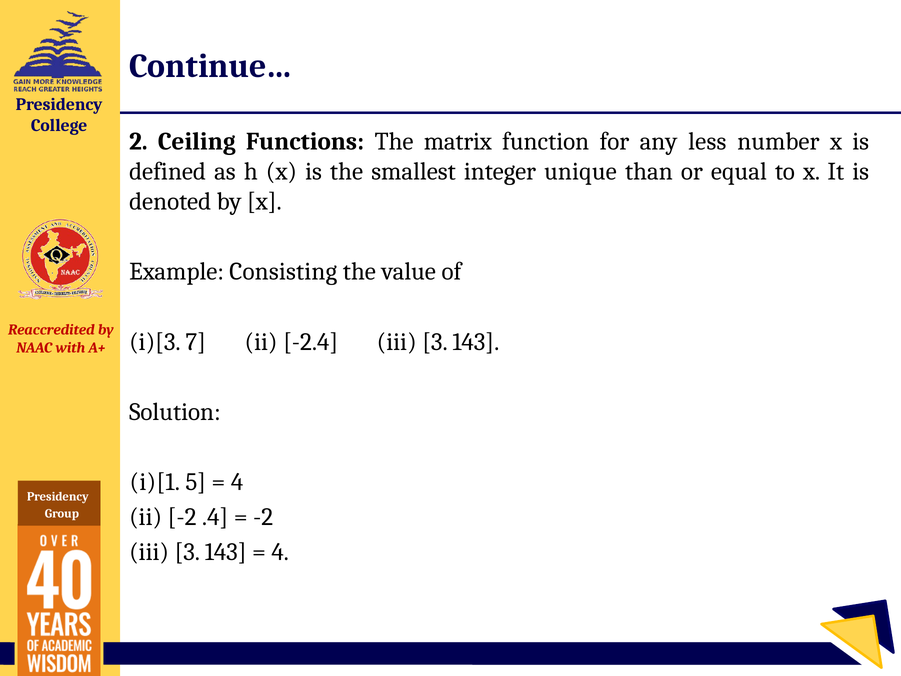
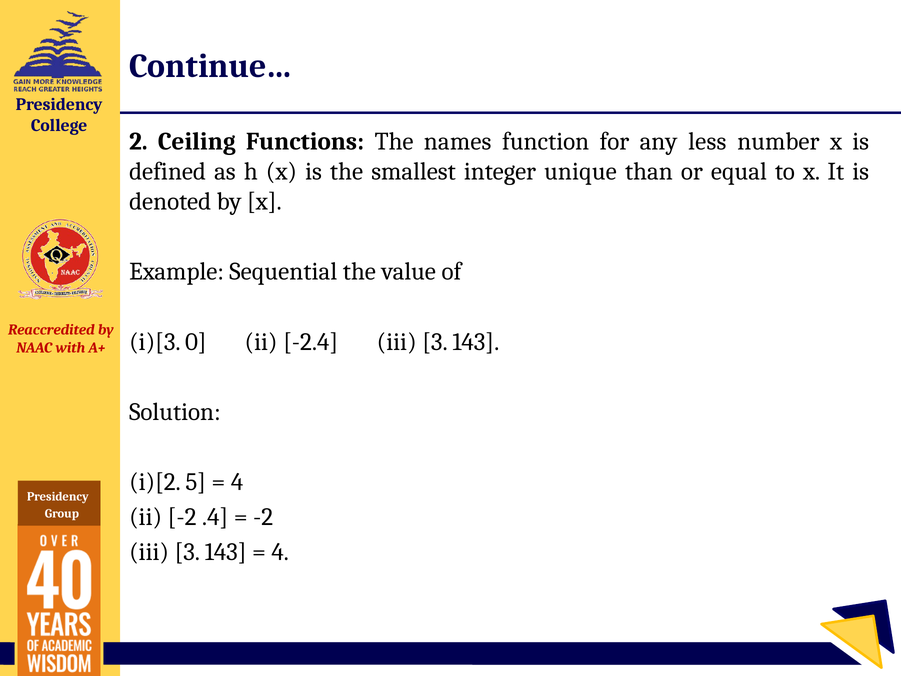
matrix: matrix -> names
Consisting: Consisting -> Sequential
7: 7 -> 0
i)[1: i)[1 -> i)[2
